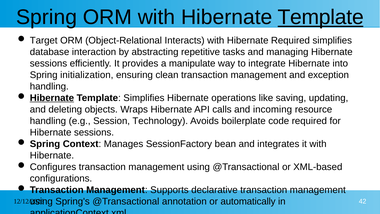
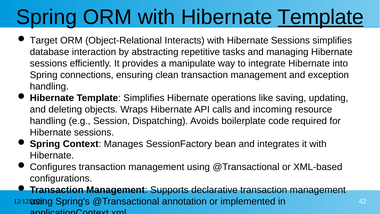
with Hibernate Required: Required -> Sessions
initialization: initialization -> connections
Hibernate at (52, 98) underline: present -> none
Technology: Technology -> Dispatching
automatically: automatically -> implemented
